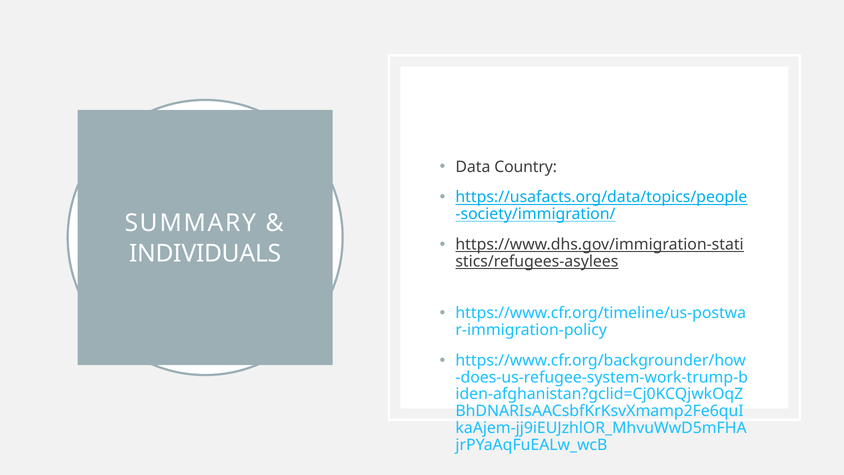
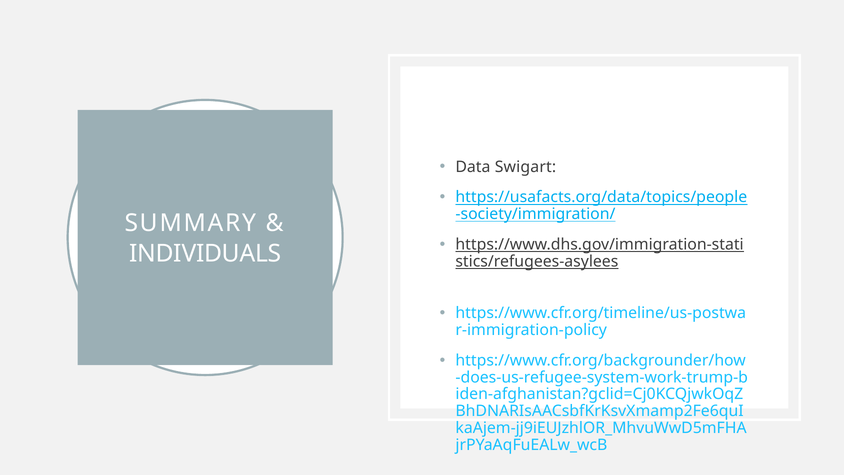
Country: Country -> Swigart
